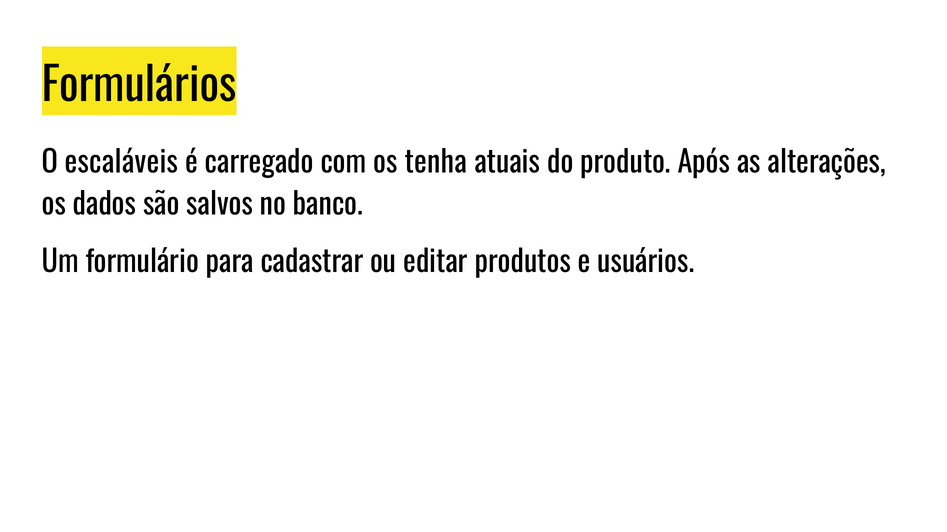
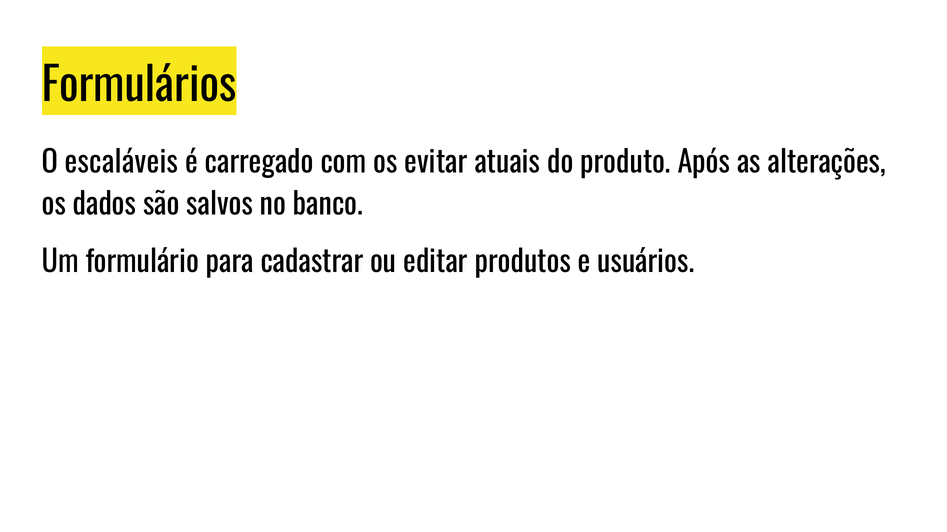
tenha: tenha -> evitar
